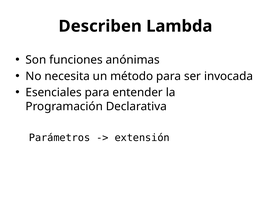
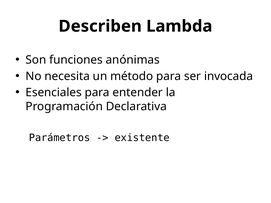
extensión: extensión -> existente
